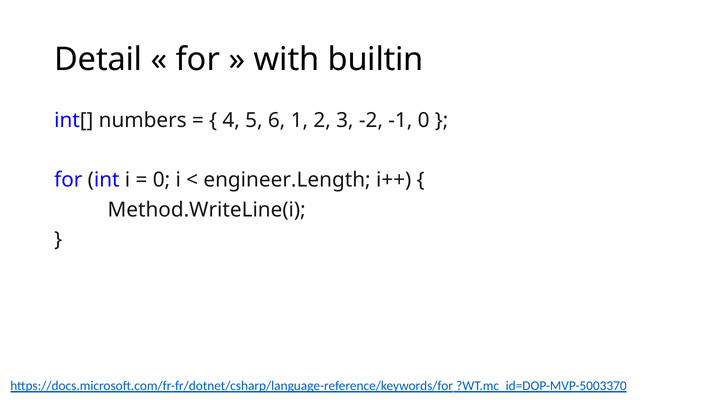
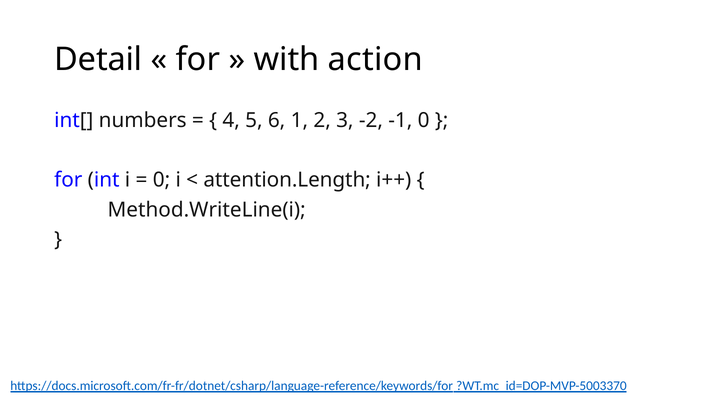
builtin: builtin -> action
engineer.Length: engineer.Length -> attention.Length
